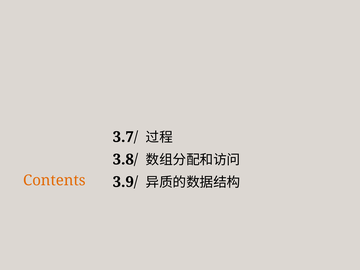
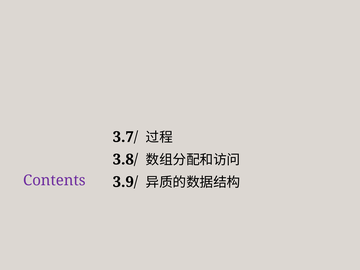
Contents colour: orange -> purple
